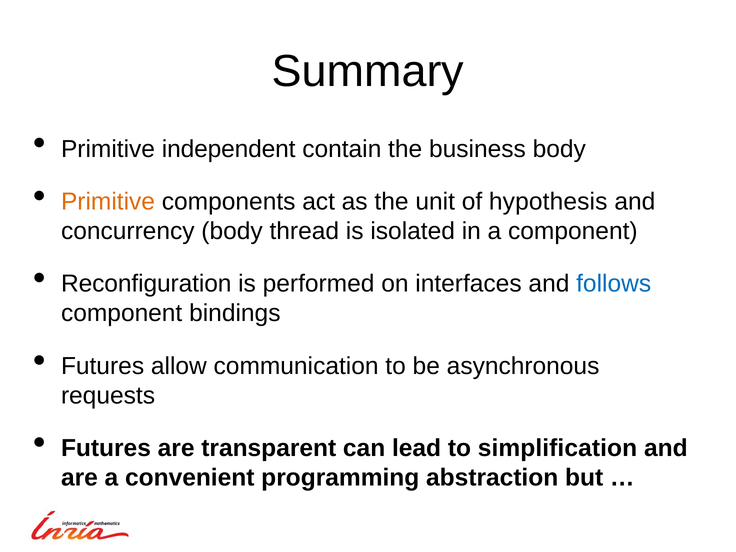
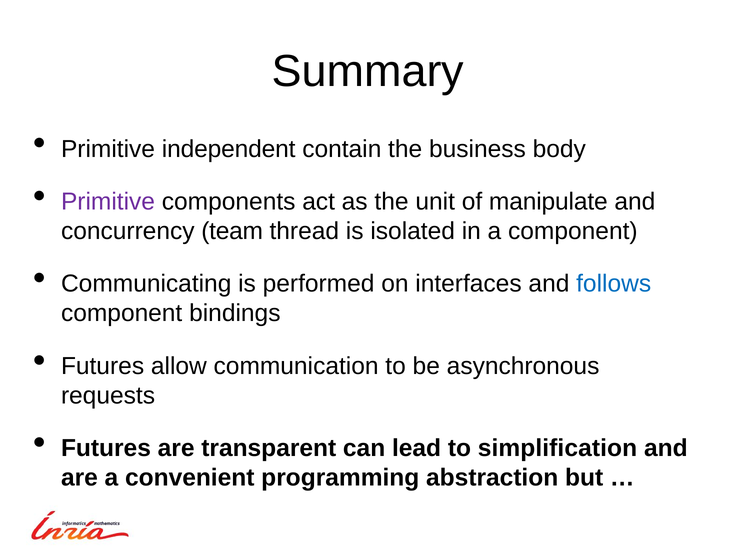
Primitive at (108, 202) colour: orange -> purple
hypothesis: hypothesis -> manipulate
concurrency body: body -> team
Reconfiguration: Reconfiguration -> Communicating
